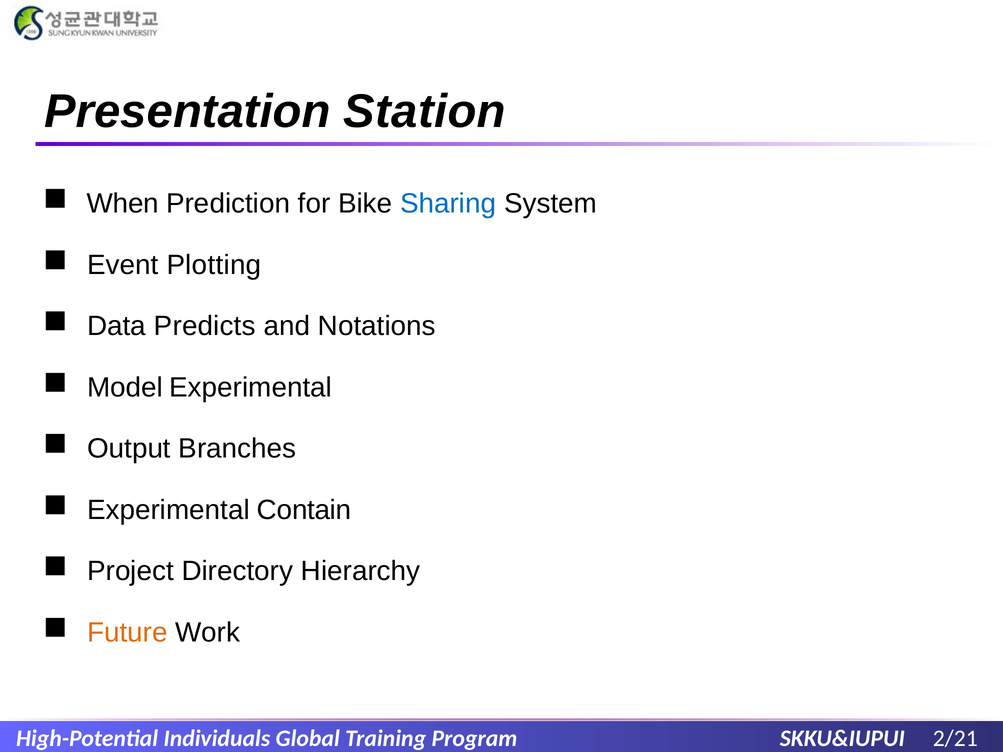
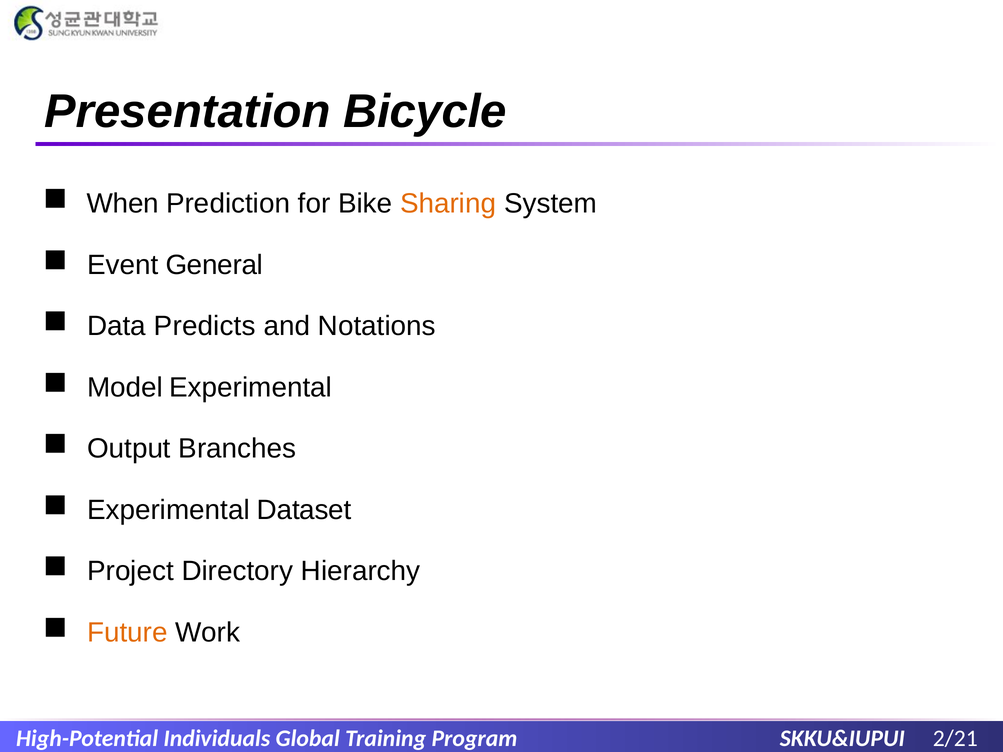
Station: Station -> Bicycle
Sharing colour: blue -> orange
Plotting: Plotting -> General
Contain: Contain -> Dataset
